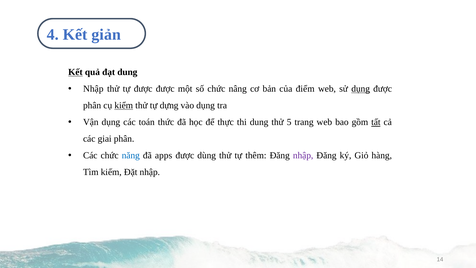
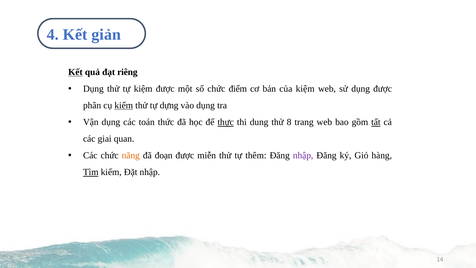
đạt dung: dung -> riêng
Nhập at (93, 89): Nhập -> Dụng
tự được: được -> kiệm
nâng: nâng -> điểm
của điểm: điểm -> kiệm
dụng at (361, 89) underline: present -> none
thực underline: none -> present
5: 5 -> 8
giai phân: phân -> quan
năng colour: blue -> orange
apps: apps -> đoạn
dùng: dùng -> miễn
Tìm underline: none -> present
